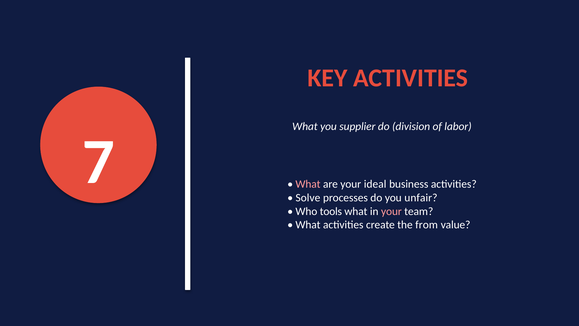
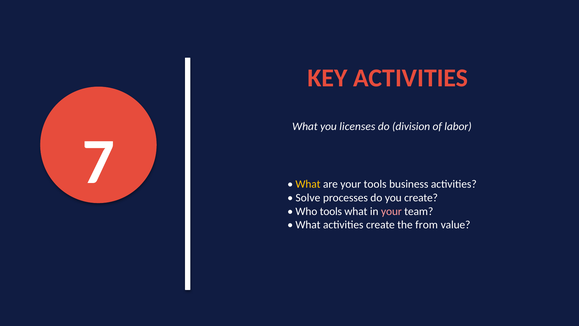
supplier: supplier -> licenses
What at (308, 184) colour: pink -> yellow
your ideal: ideal -> tools
you unfair: unfair -> create
